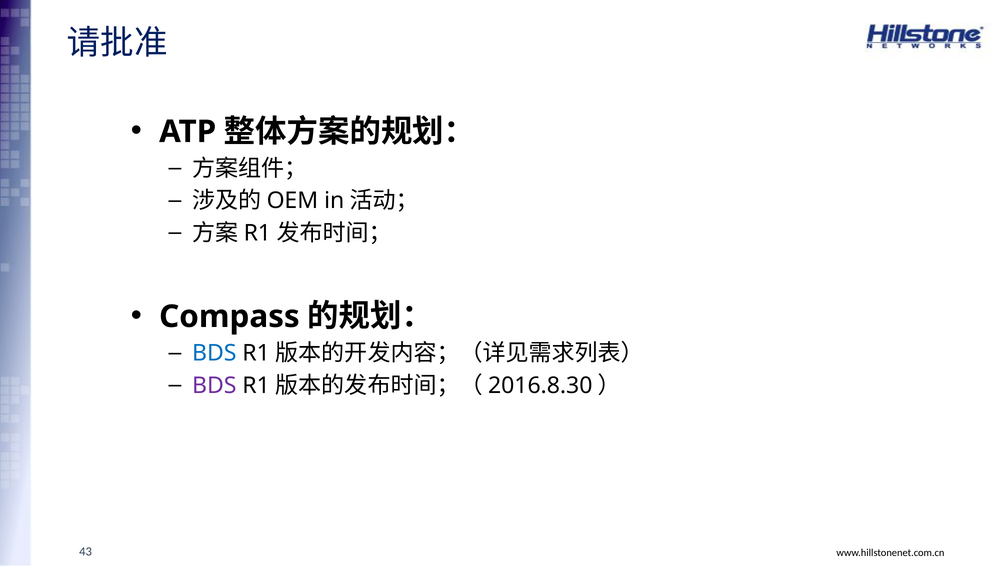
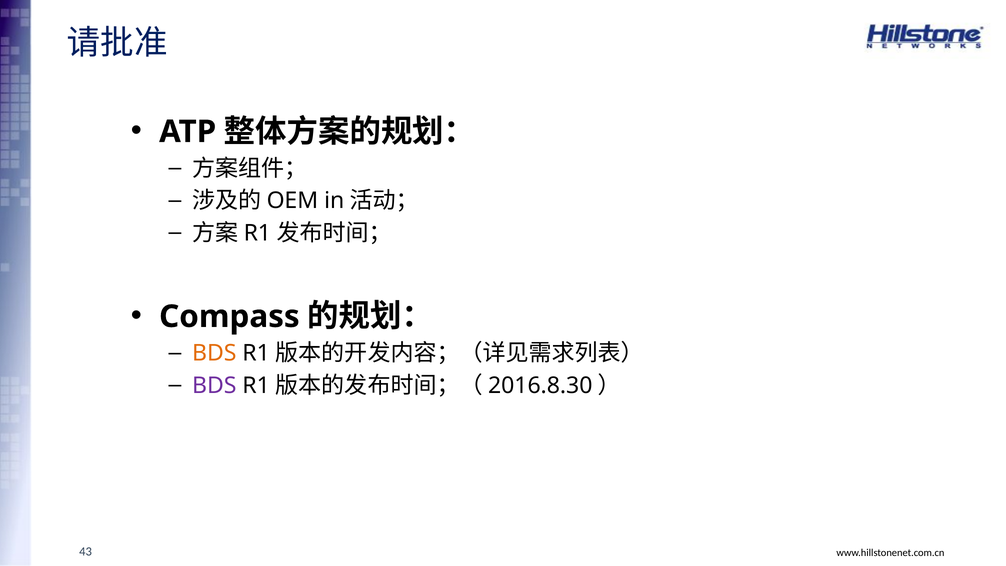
BDS at (214, 353) colour: blue -> orange
